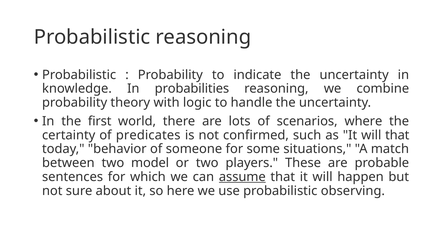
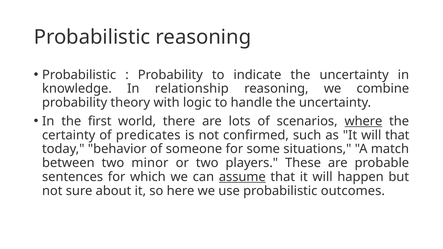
probabilities: probabilities -> relationship
where underline: none -> present
model: model -> minor
observing: observing -> outcomes
